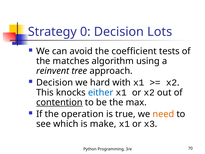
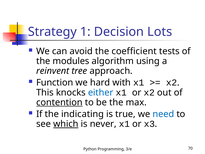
0: 0 -> 1
matches: matches -> modules
Decision at (55, 82): Decision -> Function
operation: operation -> indicating
need colour: orange -> blue
which underline: none -> present
make: make -> never
